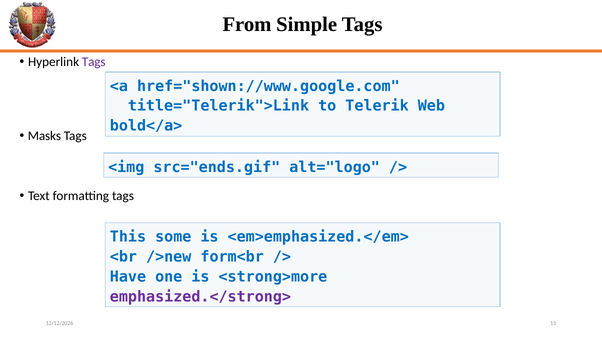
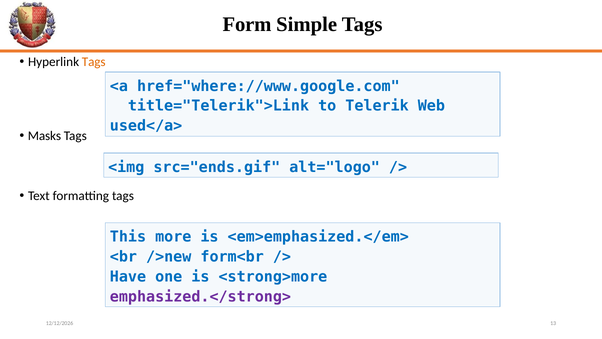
From: From -> Form
Tags at (94, 62) colour: purple -> orange
href="shown://www.google.com: href="shown://www.google.com -> href="where://www.google.com
bold</a>: bold</a> -> used</a>
some: some -> more
